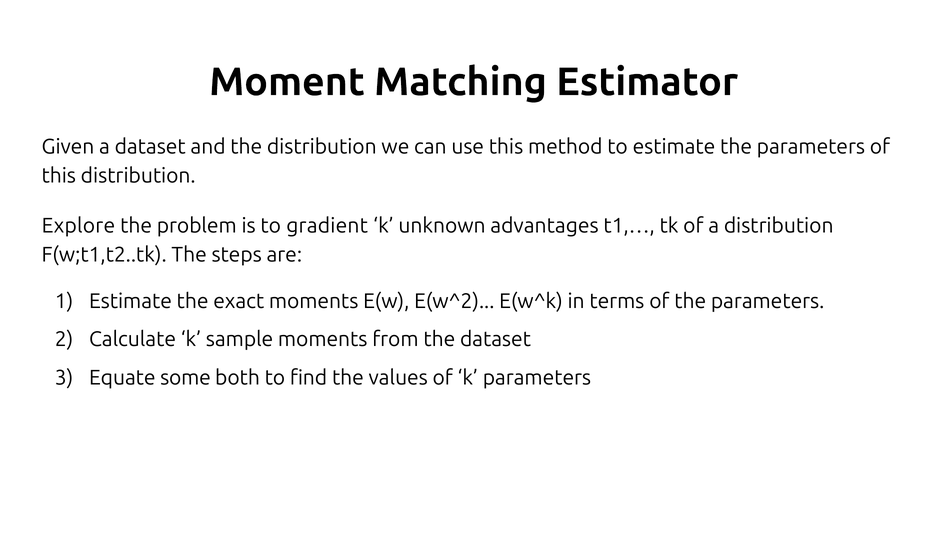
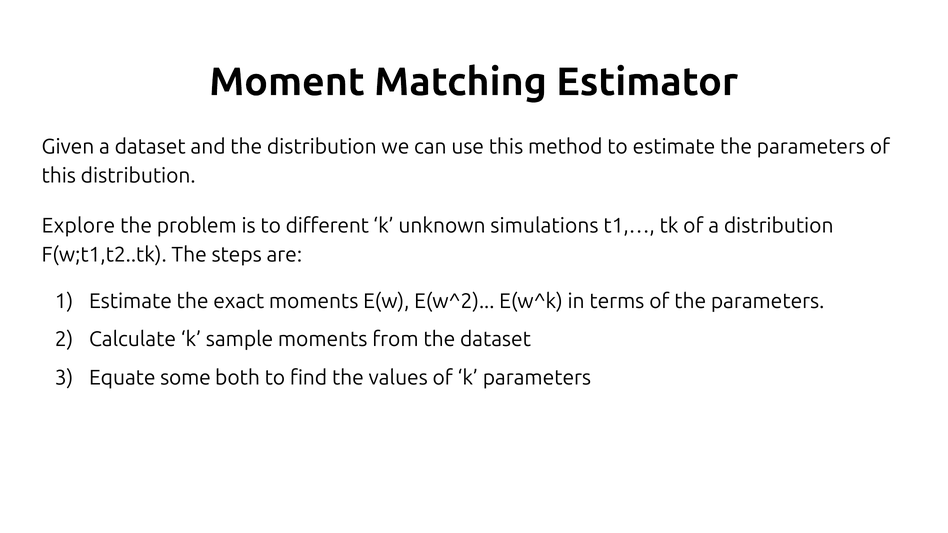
gradient: gradient -> different
advantages: advantages -> simulations
